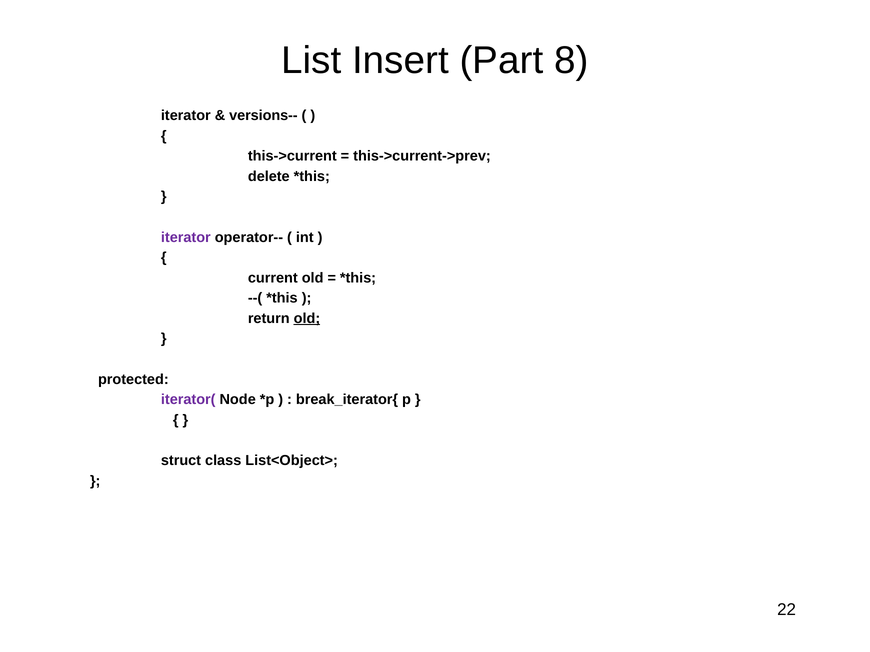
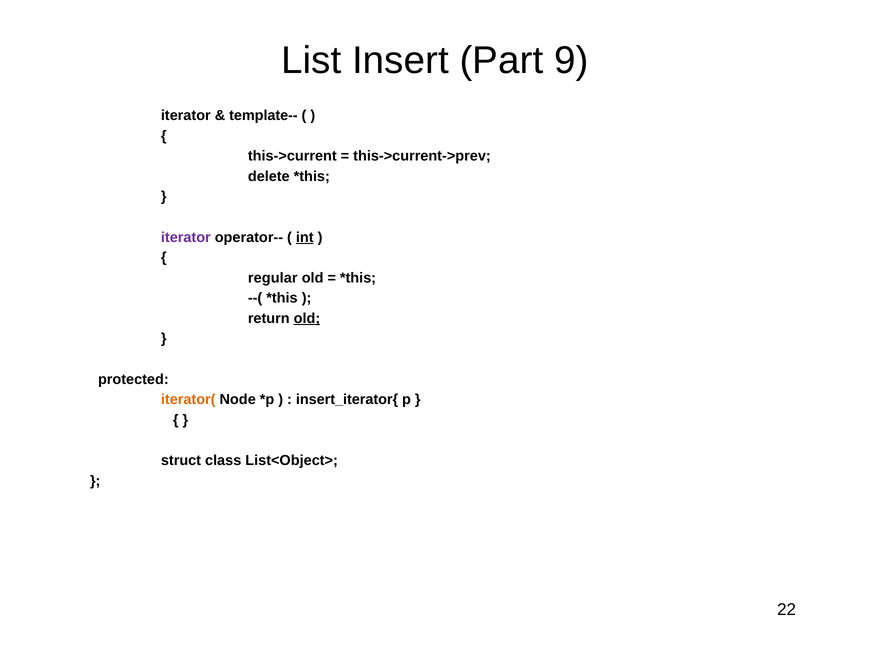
8: 8 -> 9
versions--: versions-- -> template--
int underline: none -> present
current: current -> regular
iterator( colour: purple -> orange
break_iterator{: break_iterator{ -> insert_iterator{
